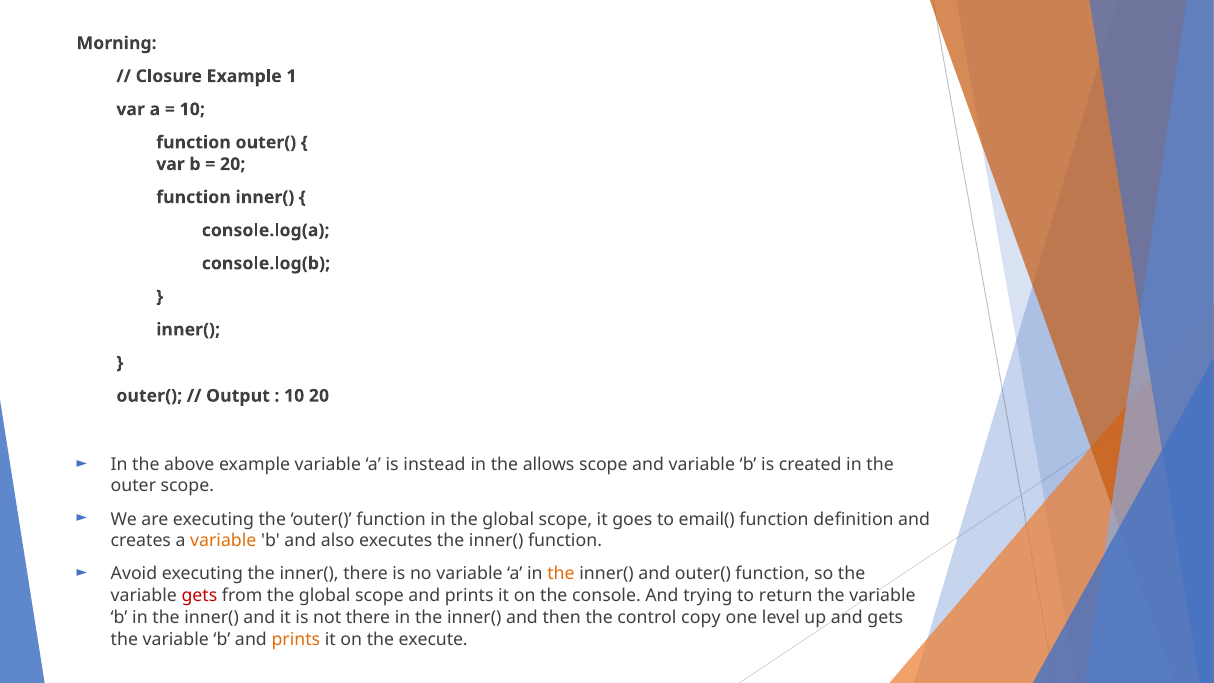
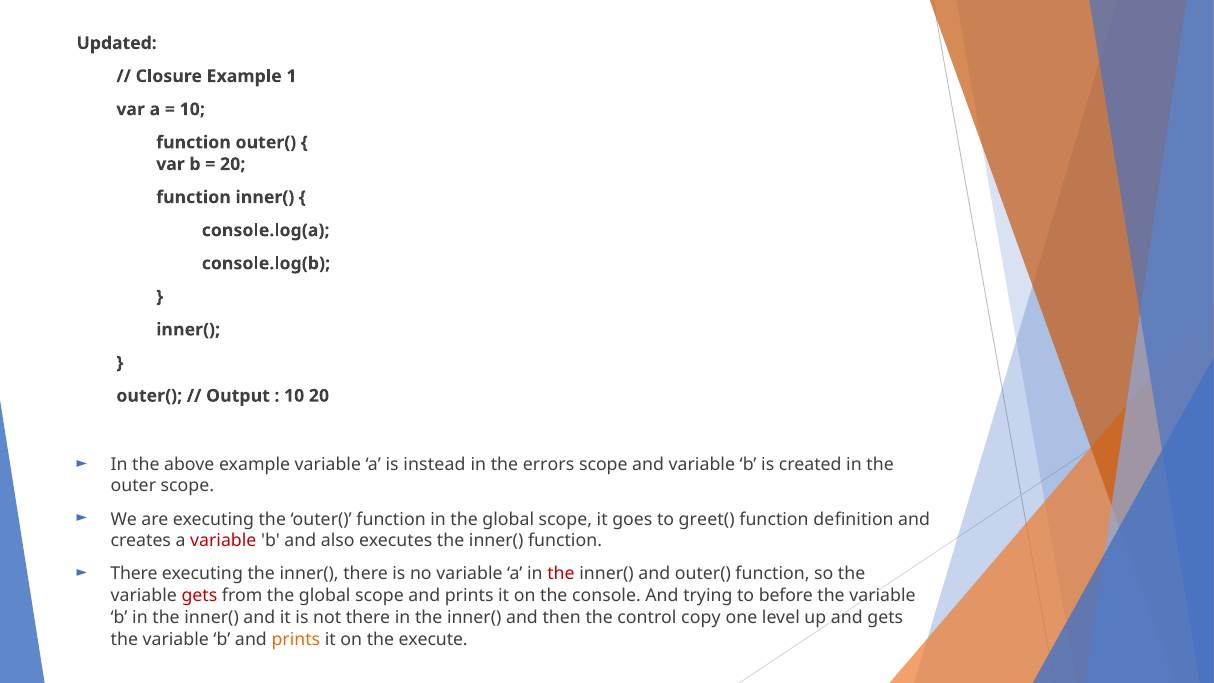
Morning: Morning -> Updated
allows: allows -> errors
email(: email( -> greet(
variable at (223, 541) colour: orange -> red
Avoid at (134, 574): Avoid -> There
the at (561, 574) colour: orange -> red
return: return -> before
